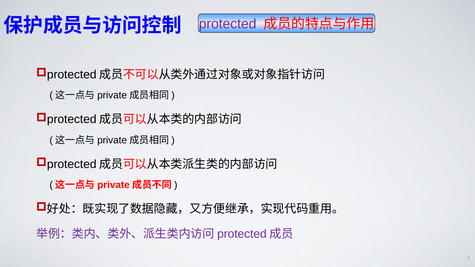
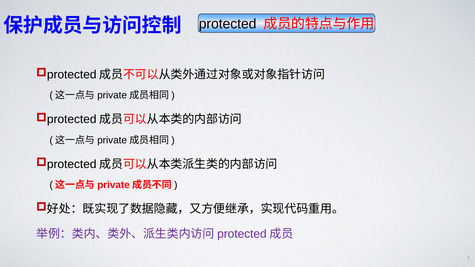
protected colour: purple -> black
